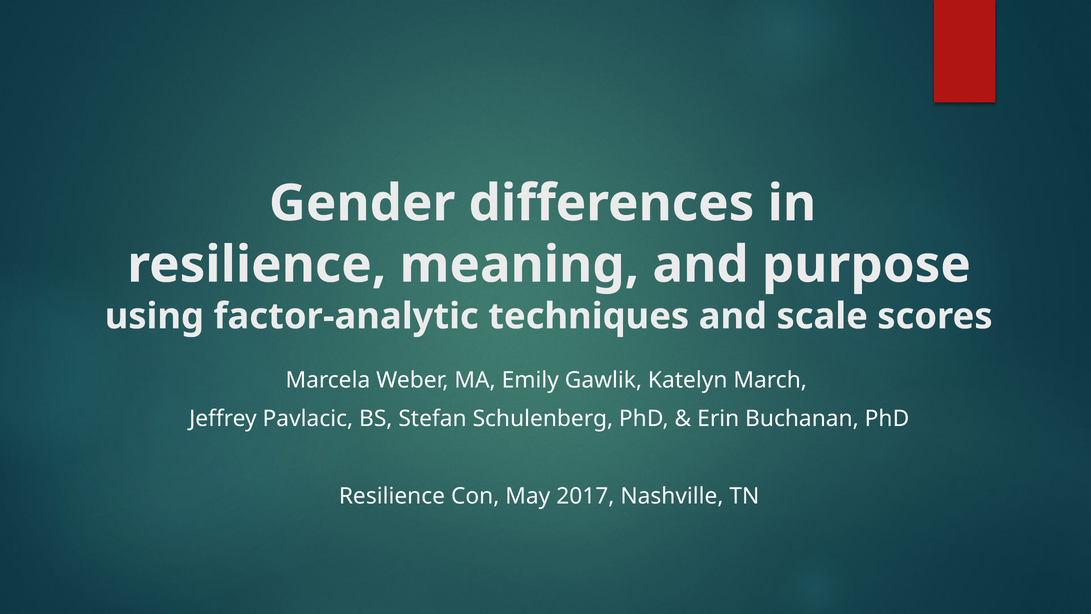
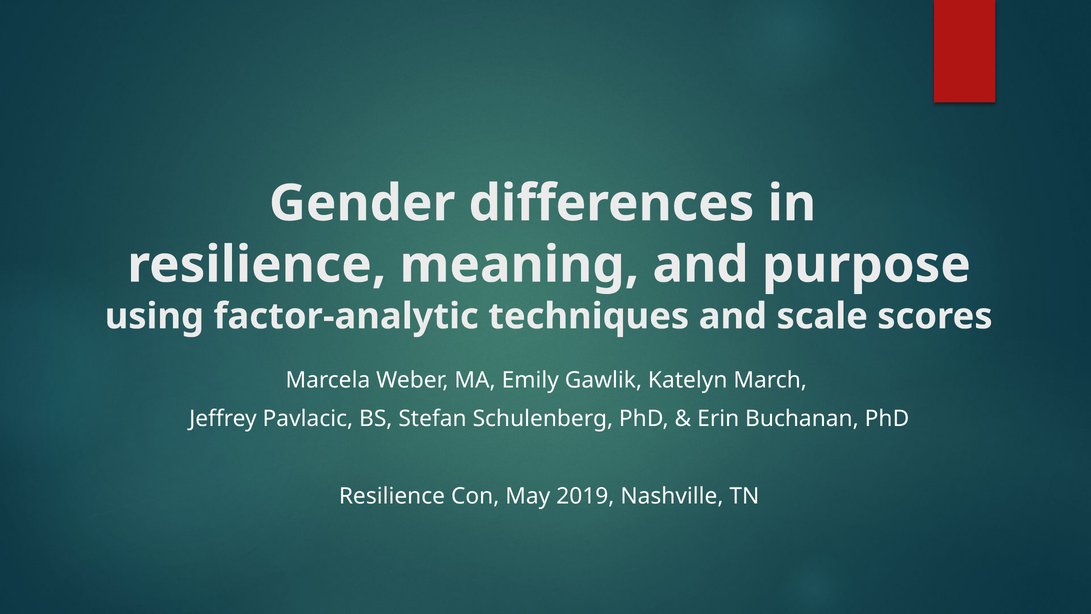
2017: 2017 -> 2019
